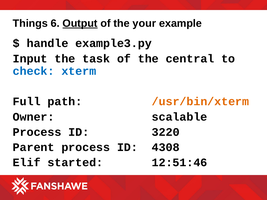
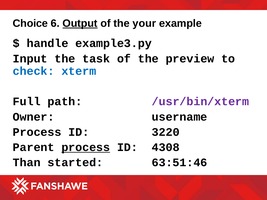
Things: Things -> Choice
central: central -> preview
/usr/bin/xterm colour: orange -> purple
scalable: scalable -> username
process at (86, 147) underline: none -> present
Elif: Elif -> Than
12:51:46: 12:51:46 -> 63:51:46
